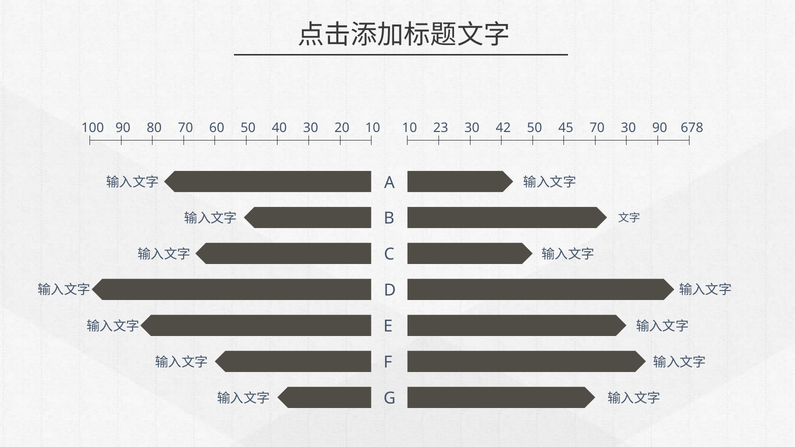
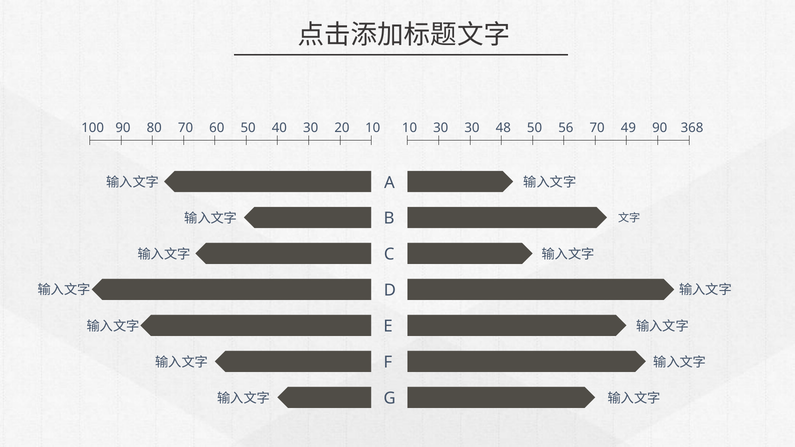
10 23: 23 -> 30
42: 42 -> 48
45: 45 -> 56
70 30: 30 -> 49
678: 678 -> 368
